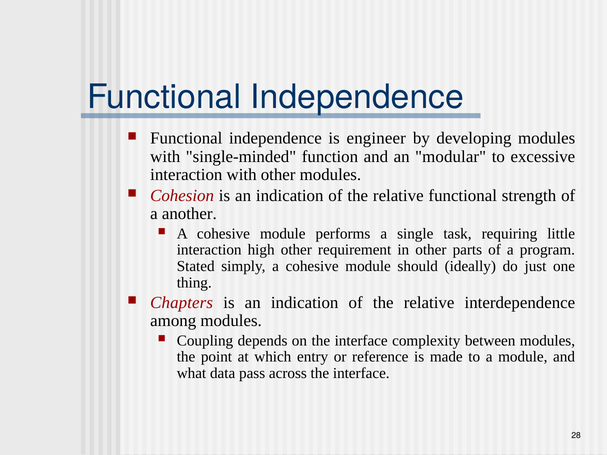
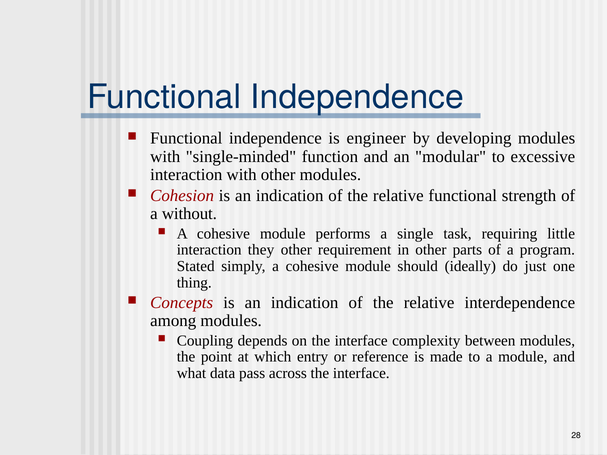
another: another -> without
high: high -> they
Chapters: Chapters -> Concepts
